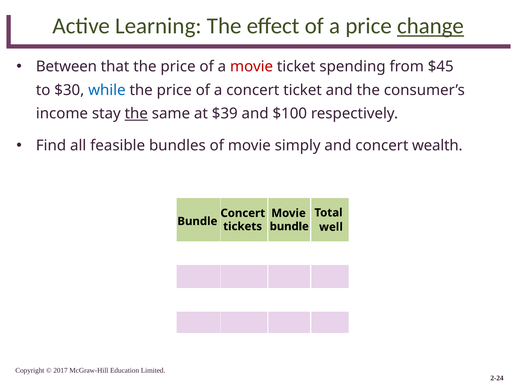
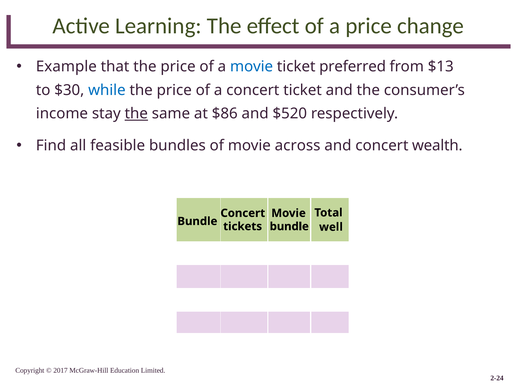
change underline: present -> none
Between: Between -> Example
movie at (252, 67) colour: red -> blue
spending: spending -> preferred
$45: $45 -> $13
$39: $39 -> $86
$100: $100 -> $520
simply: simply -> across
